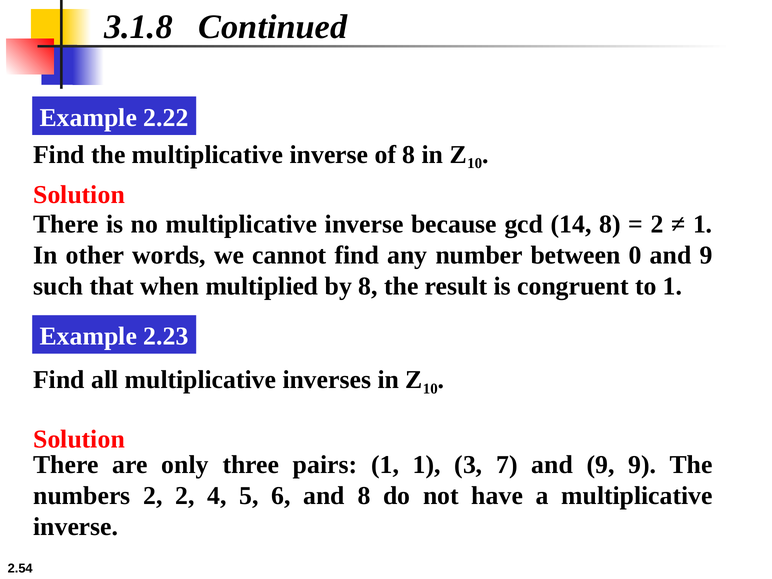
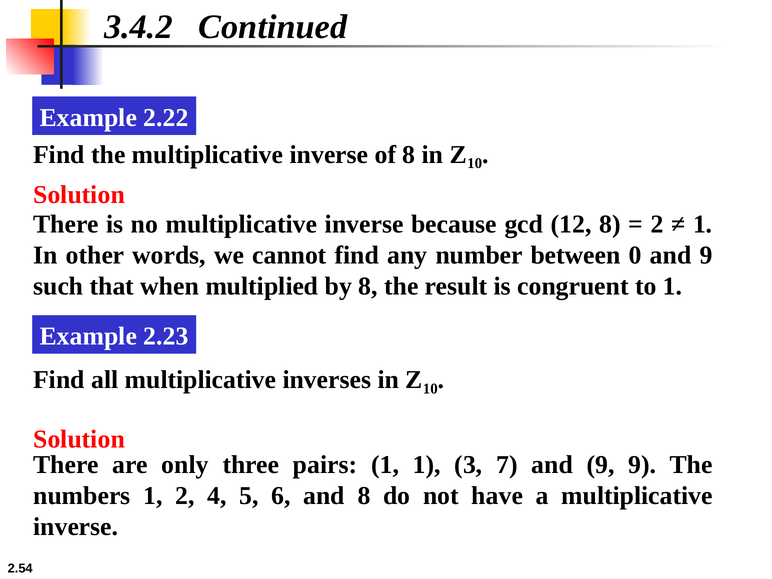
3.1.8: 3.1.8 -> 3.4.2
14: 14 -> 12
numbers 2: 2 -> 1
